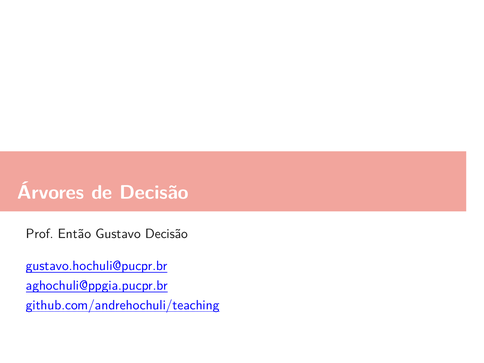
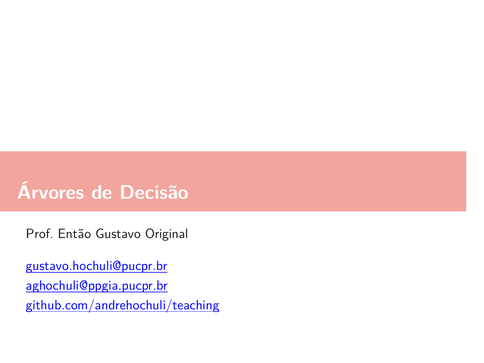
Gustavo Decisão: Decisão -> Original
